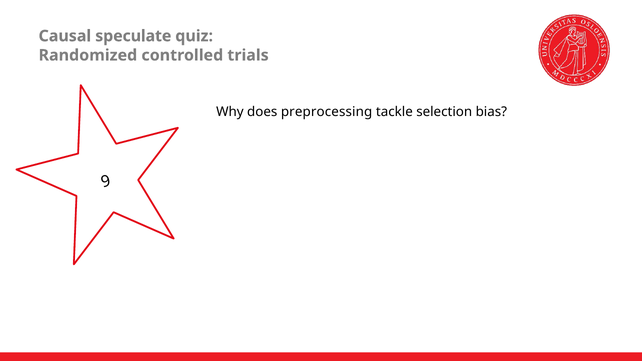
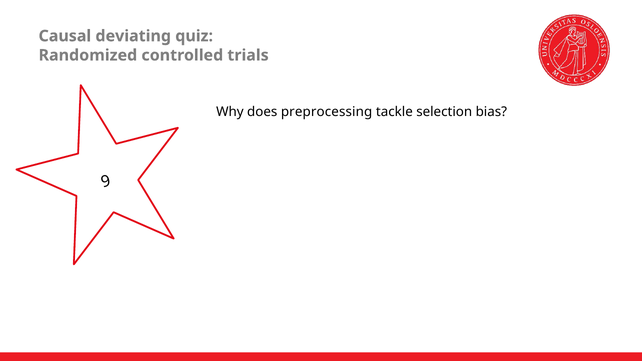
speculate: speculate -> deviating
